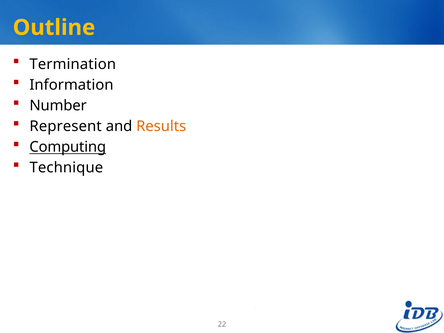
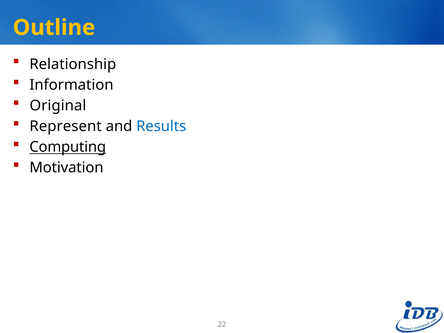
Termination: Termination -> Relationship
Number: Number -> Original
Results colour: orange -> blue
Technique: Technique -> Motivation
